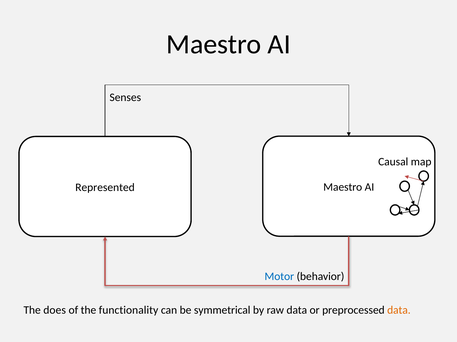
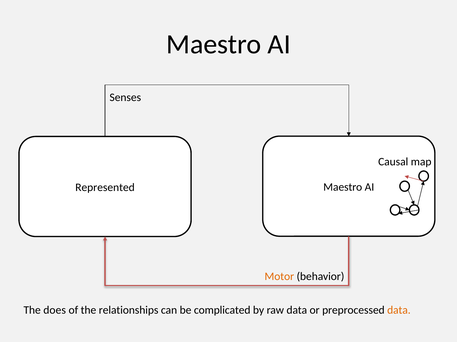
Motor colour: blue -> orange
functionality: functionality -> relationships
symmetrical: symmetrical -> complicated
